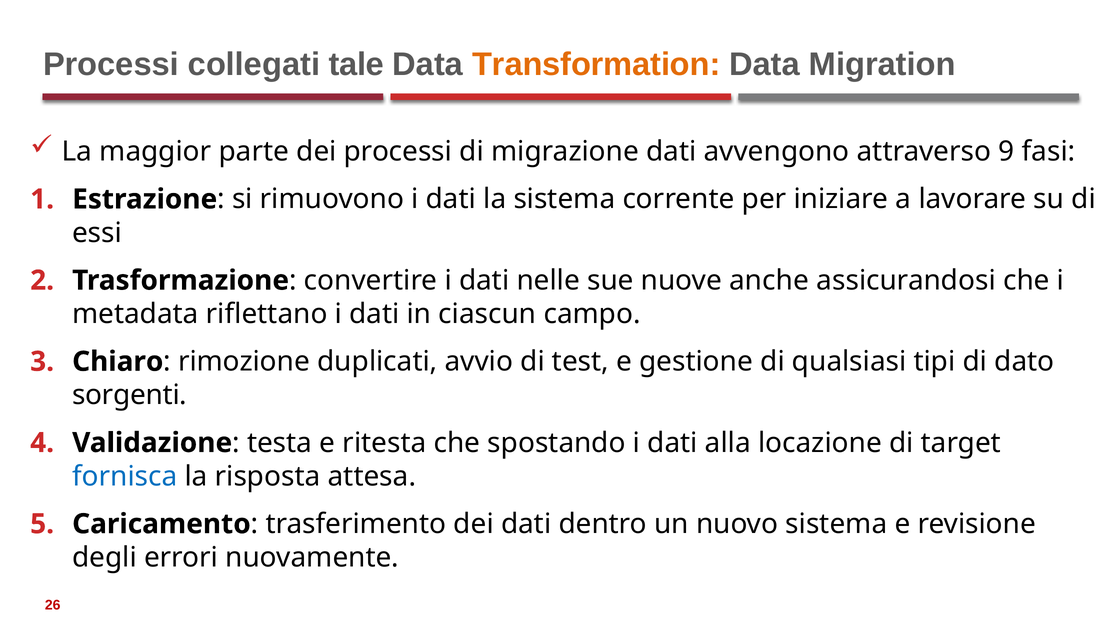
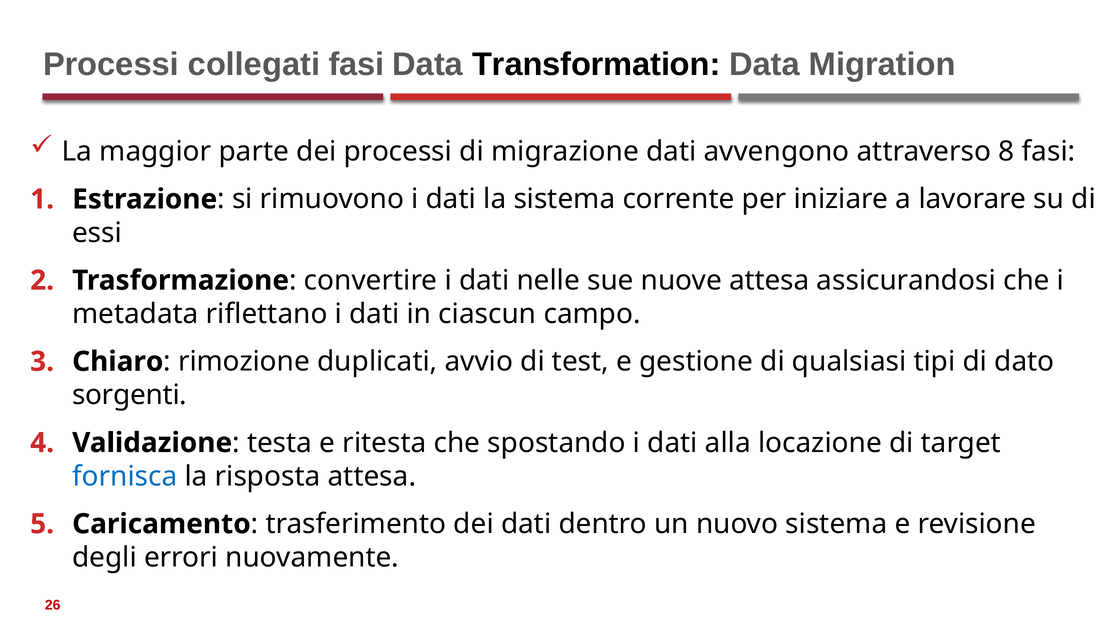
collegati tale: tale -> fasi
Transformation colour: orange -> black
9: 9 -> 8
nuove anche: anche -> attesa
